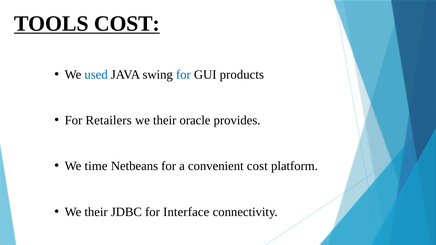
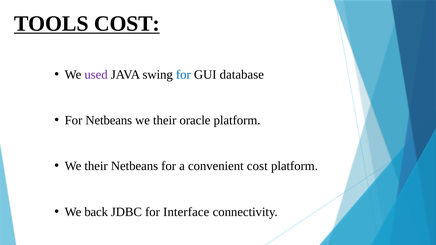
used colour: blue -> purple
products: products -> database
For Retailers: Retailers -> Netbeans
oracle provides: provides -> platform
time at (96, 166): time -> their
their at (96, 212): their -> back
